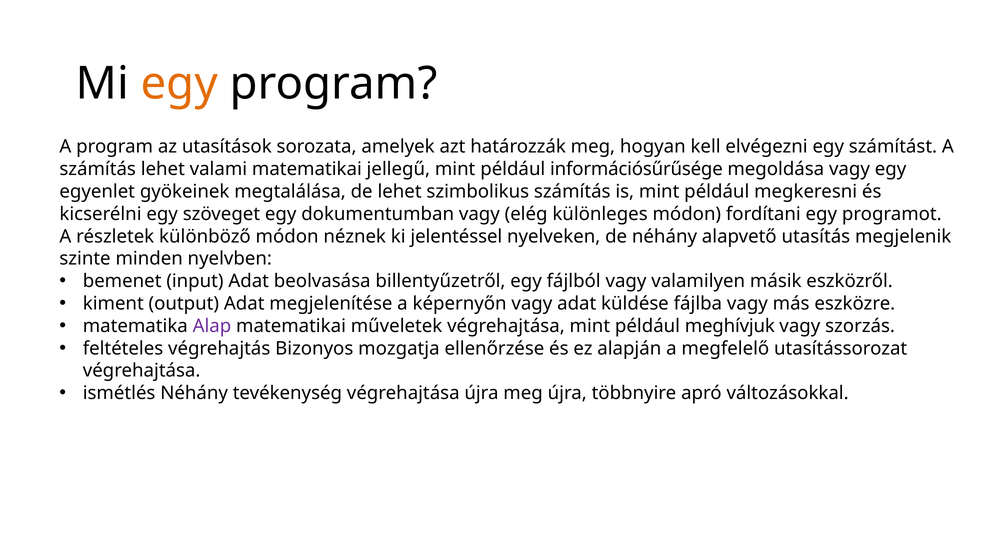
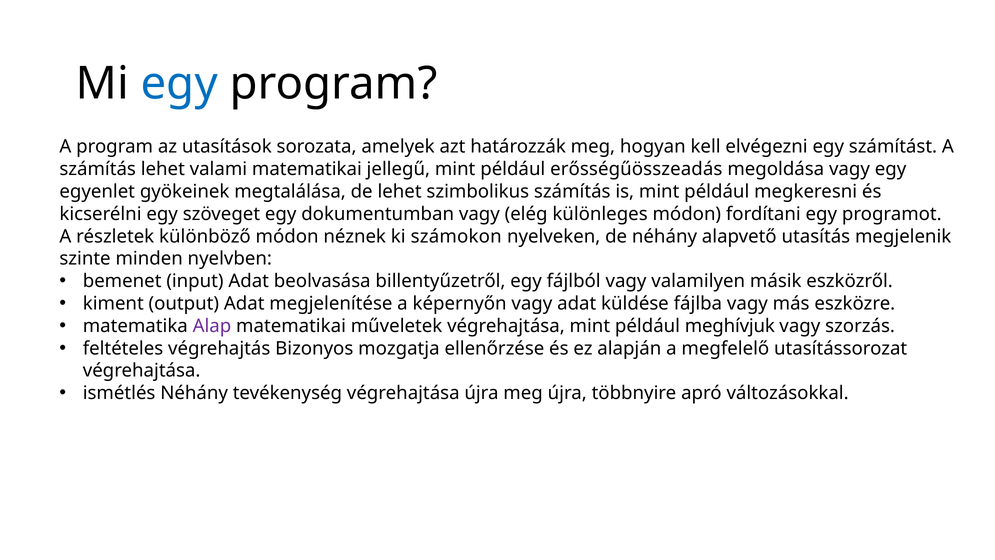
egy at (179, 84) colour: orange -> blue
információsűrűsége: információsűrűsége -> erősségűösszeadás
jelentéssel: jelentéssel -> számokon
